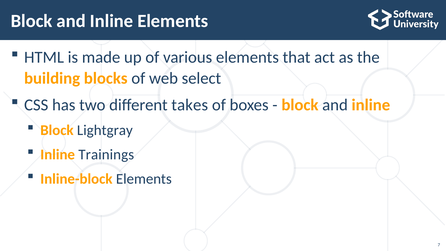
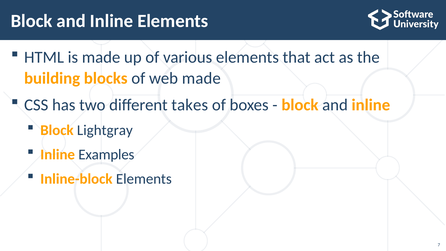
web select: select -> made
Trainings: Trainings -> Examples
